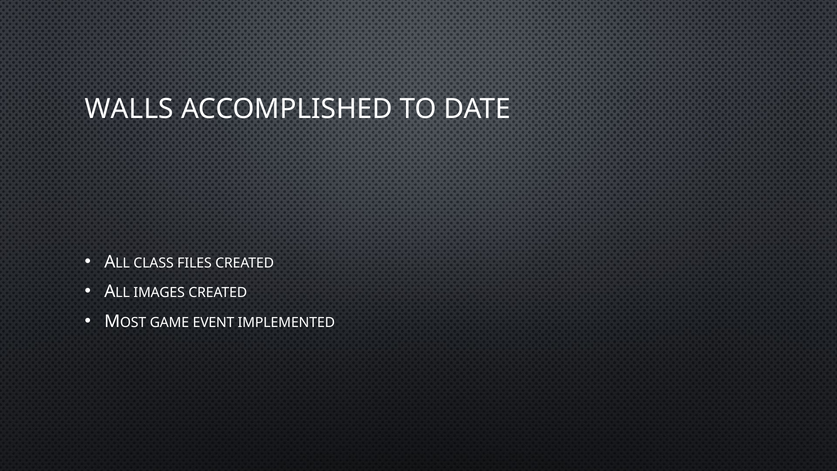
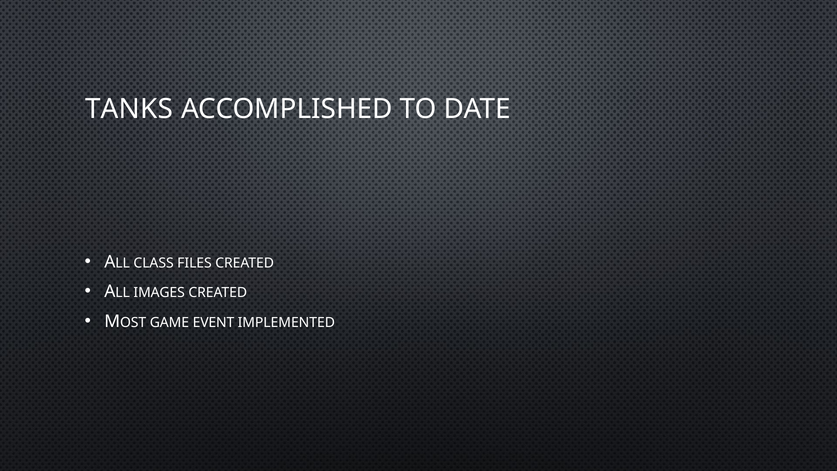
WALLS: WALLS -> TANKS
